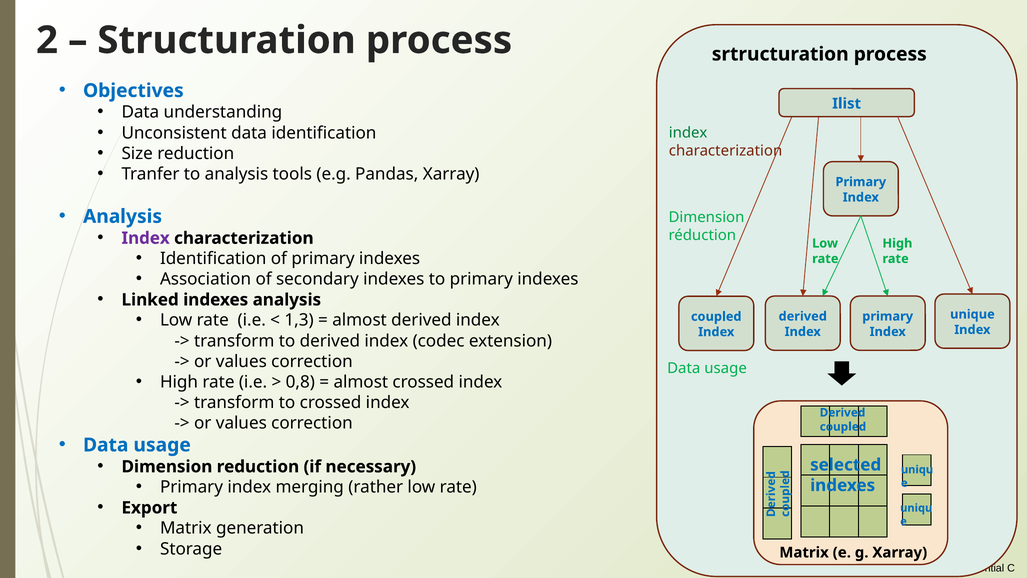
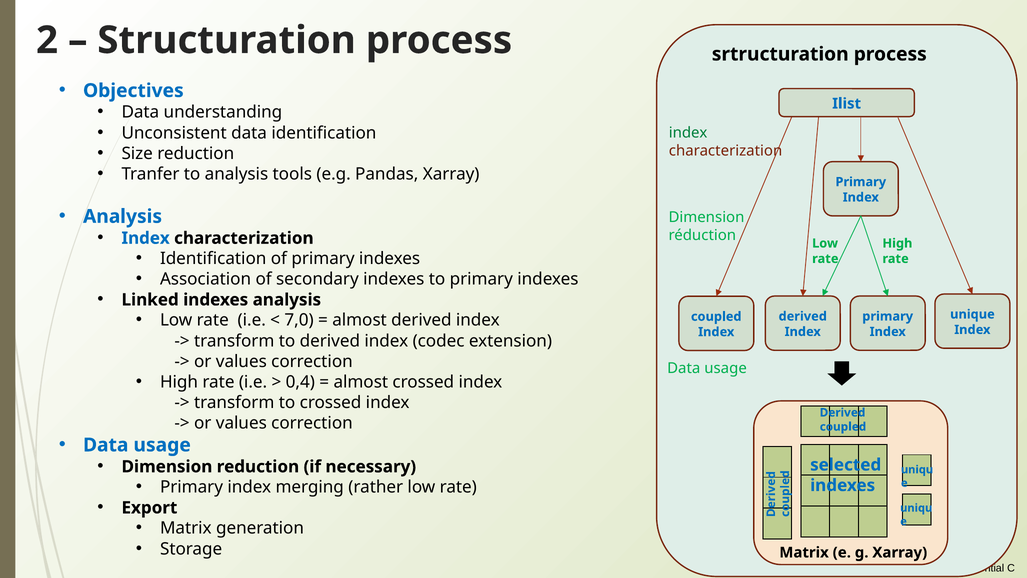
Index at (146, 238) colour: purple -> blue
1,3: 1,3 -> 7,0
0,8: 0,8 -> 0,4
